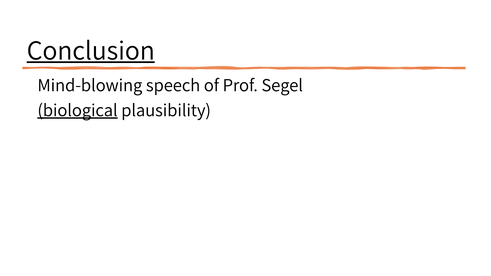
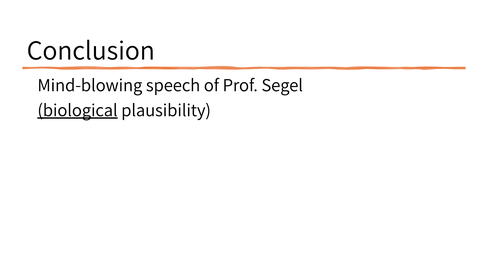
Conclusion underline: present -> none
